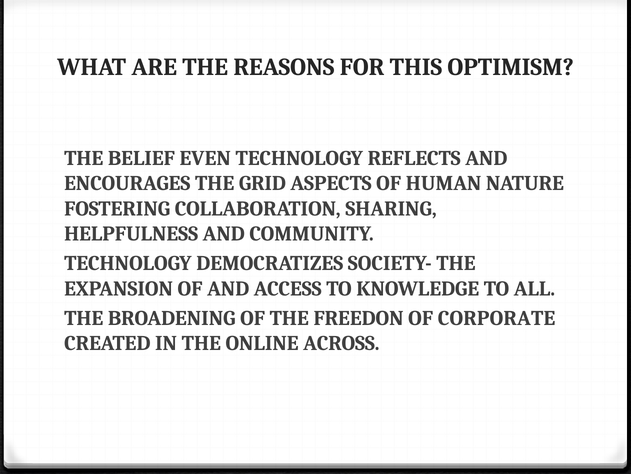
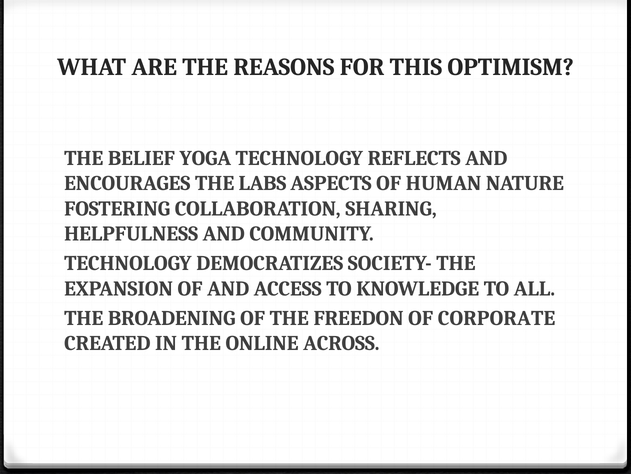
EVEN: EVEN -> YOGA
GRID: GRID -> LABS
